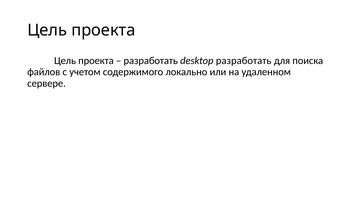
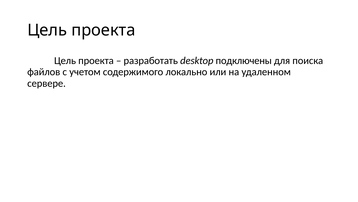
desktop разработать: разработать -> подключены
